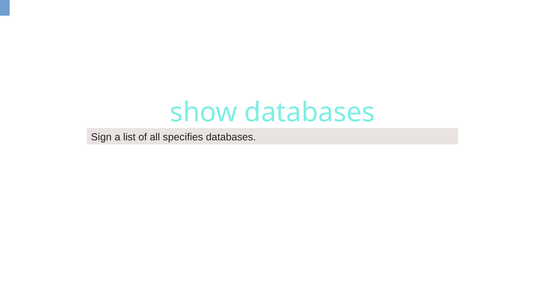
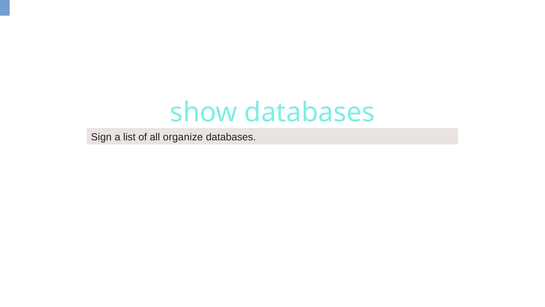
specifies: specifies -> organize
